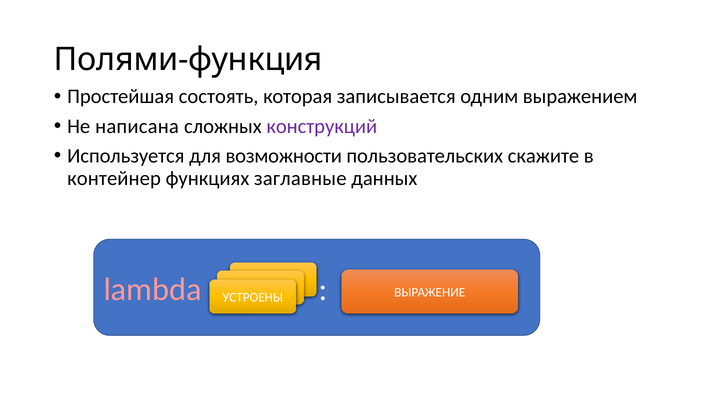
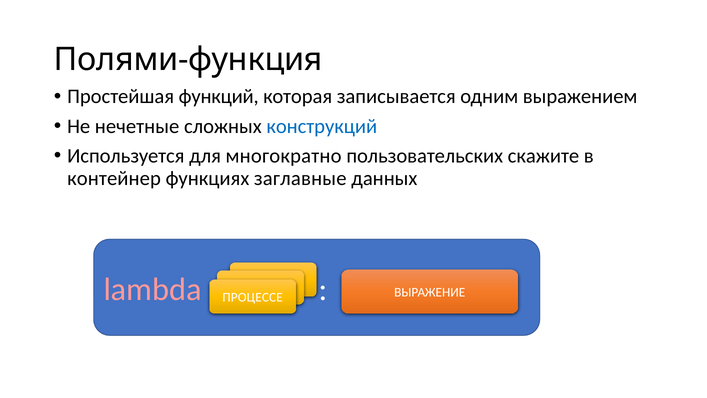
состоять: состоять -> функций
написана: написана -> нечетные
конструкций colour: purple -> blue
возможности: возможности -> многократно
УСТРОЕНЫ: УСТРОЕНЫ -> ПРОЦЕССЕ
